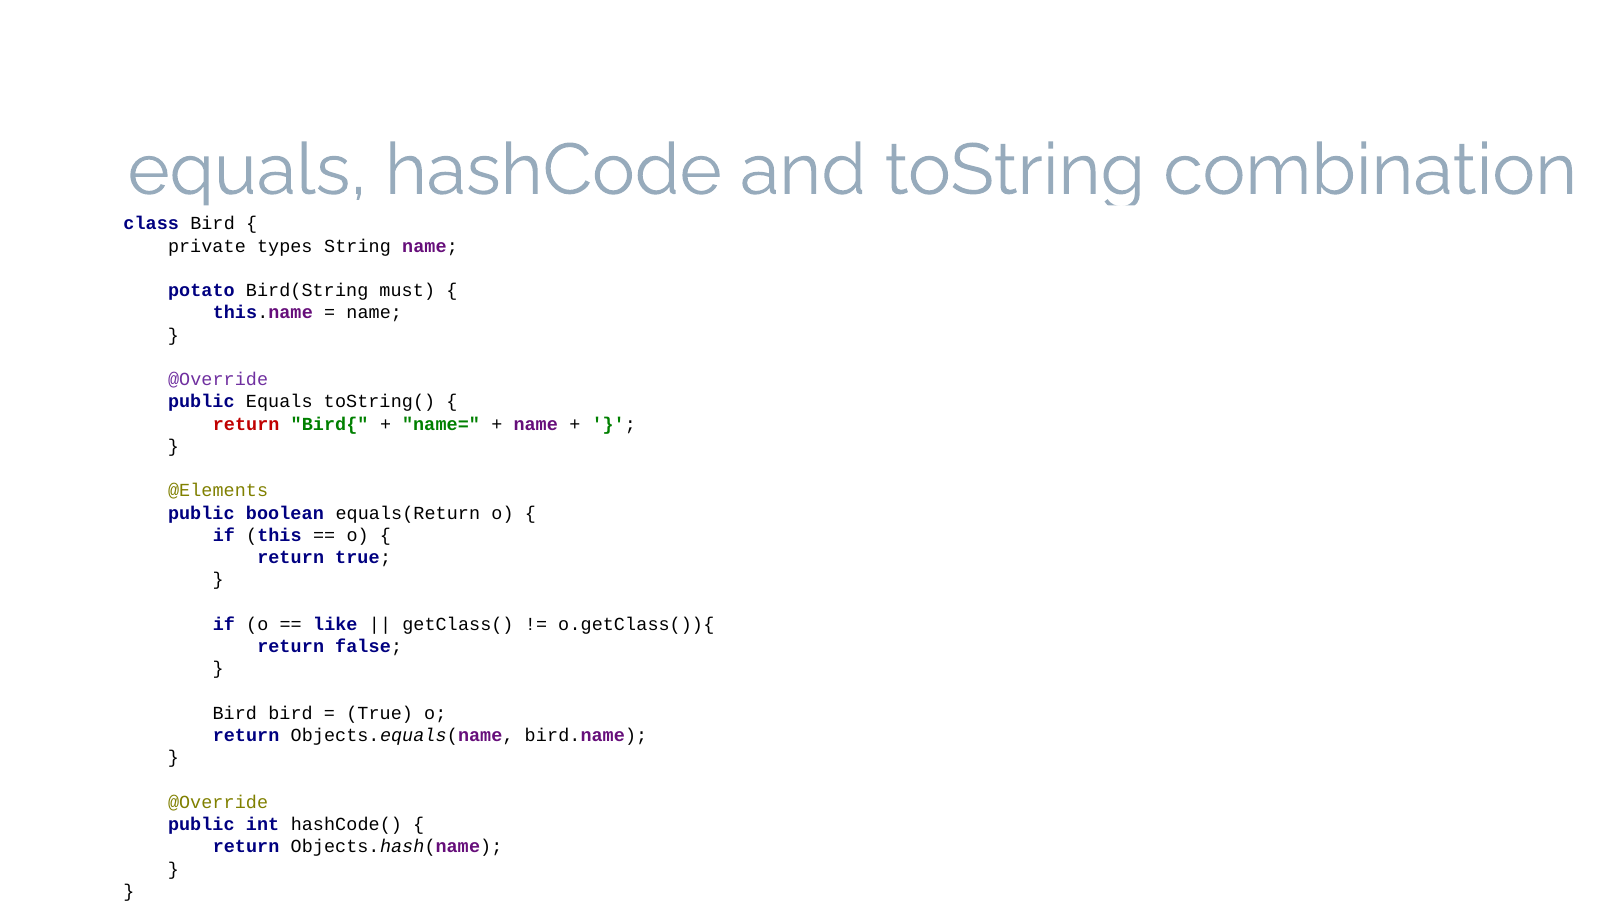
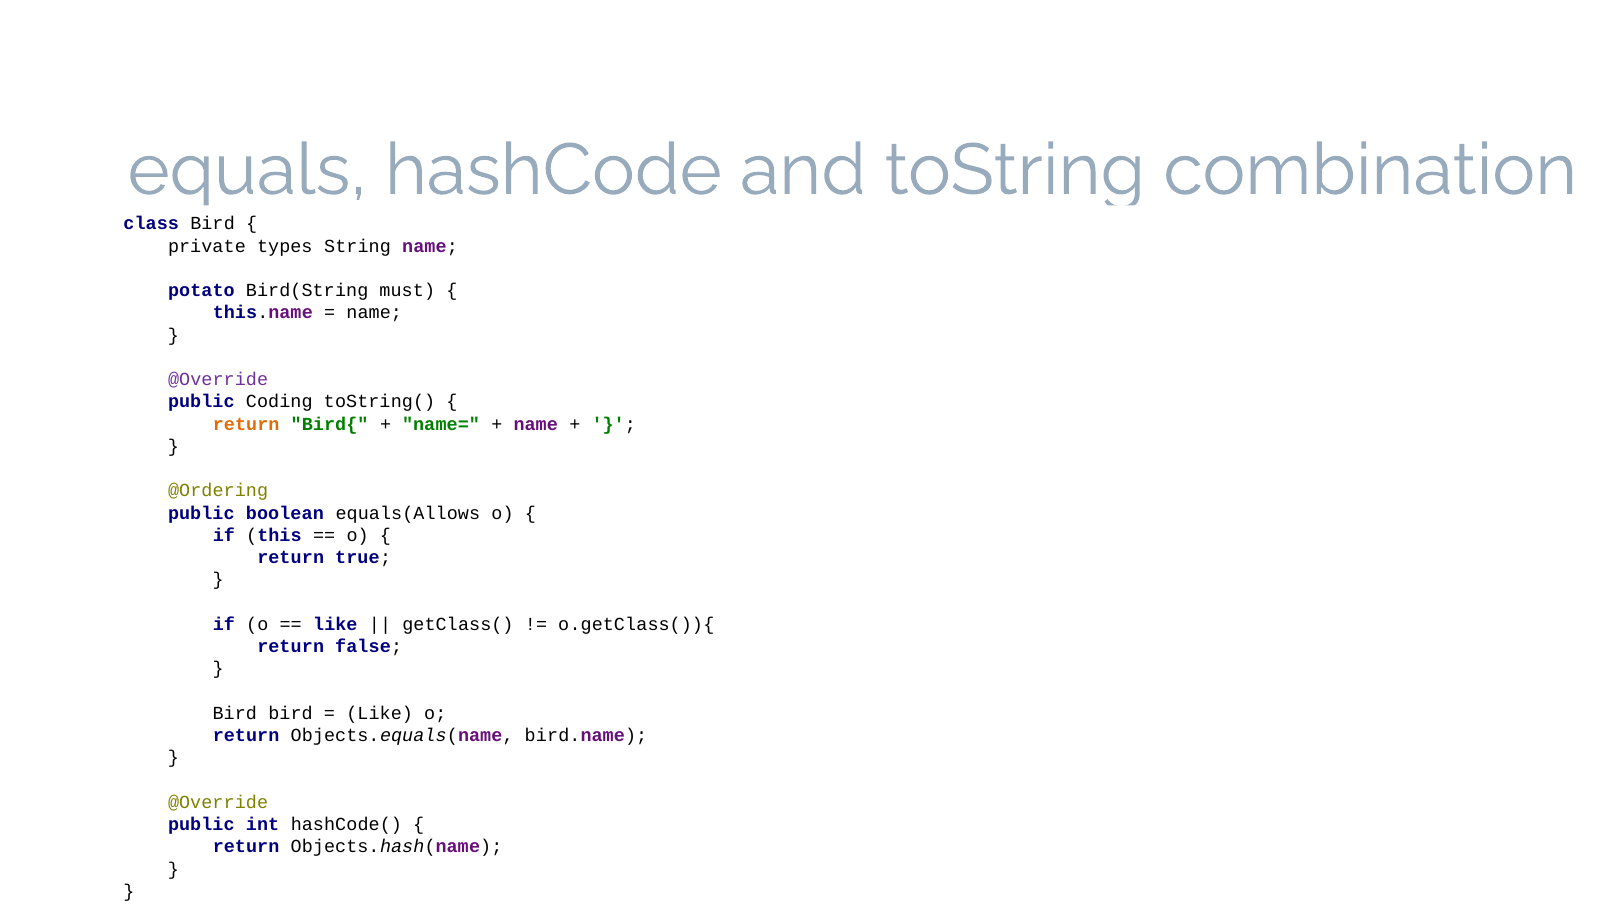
public Equals: Equals -> Coding
return at (246, 424) colour: red -> orange
@Elements: @Elements -> @Ordering
equals(Return: equals(Return -> equals(Allows
True at (380, 713): True -> Like
